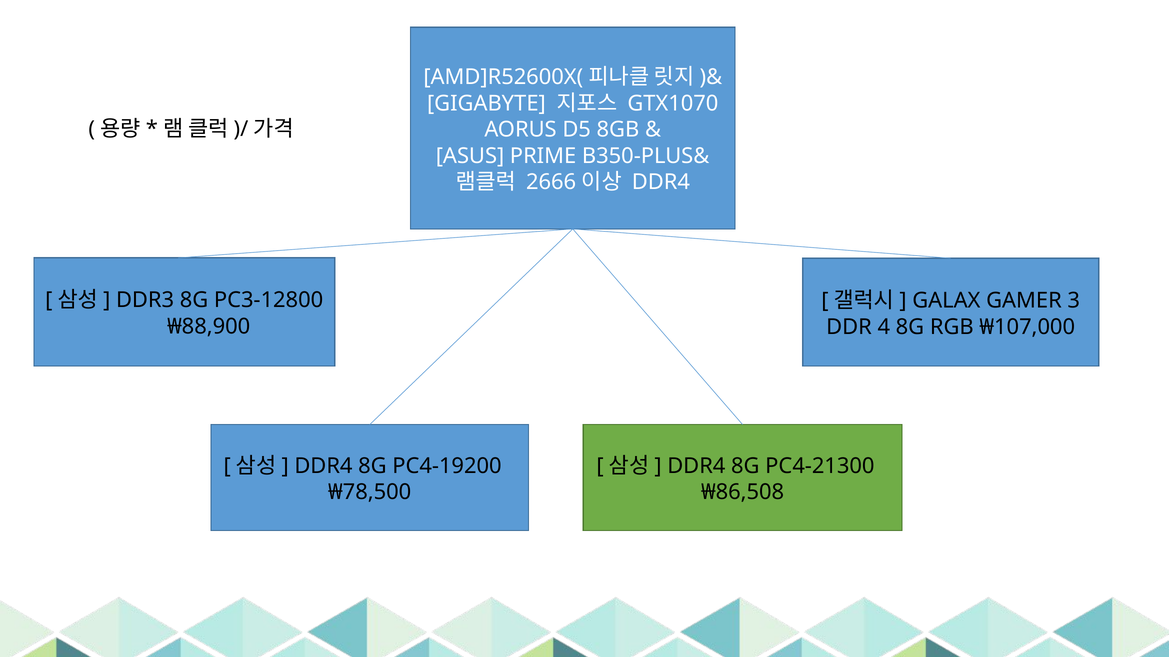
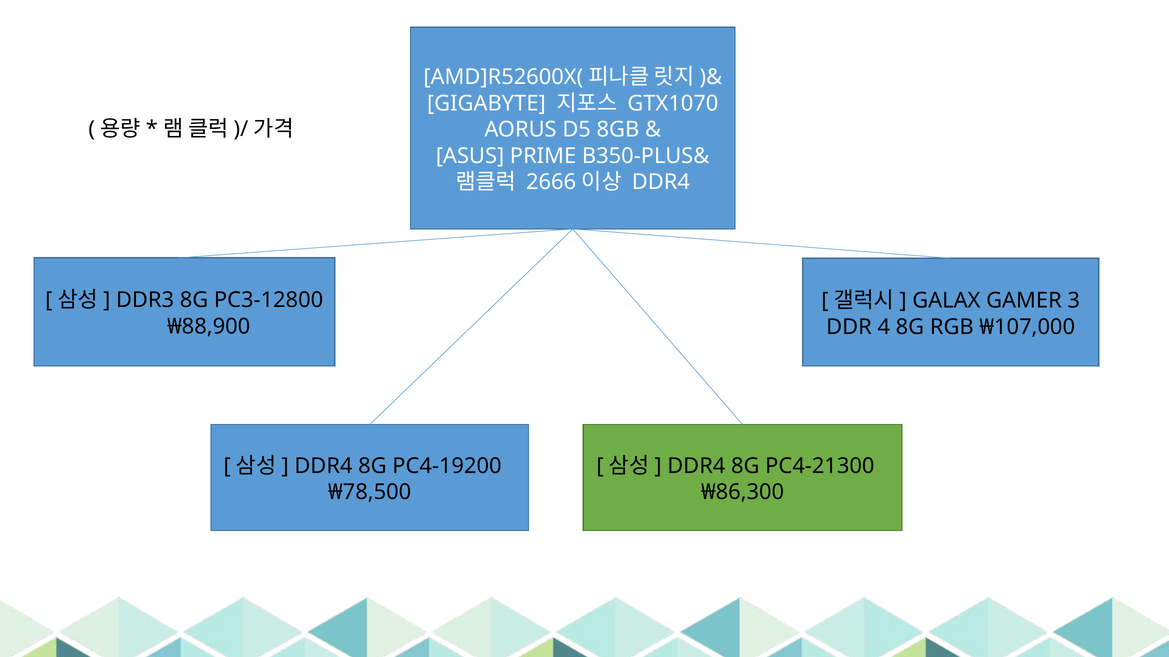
₩86,508: ₩86,508 -> ₩86,300
